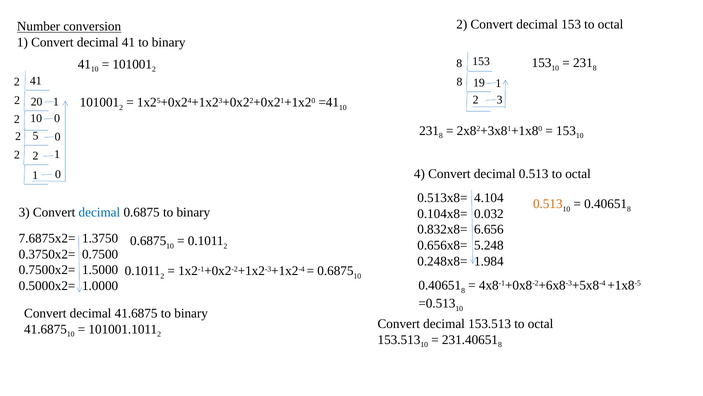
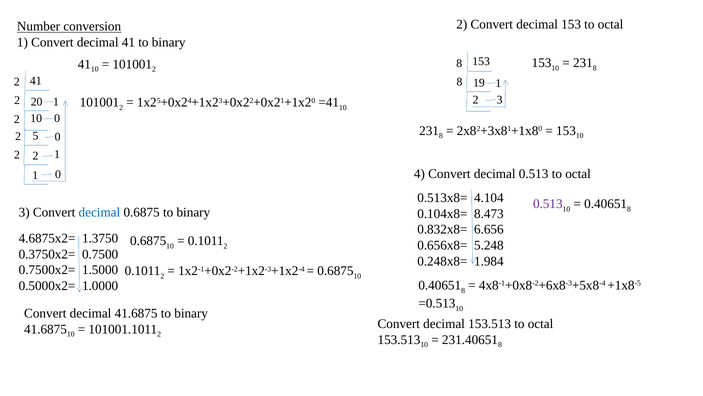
0.513 at (548, 204) colour: orange -> purple
0.032: 0.032 -> 8.473
7.6875x2=: 7.6875x2= -> 4.6875x2=
